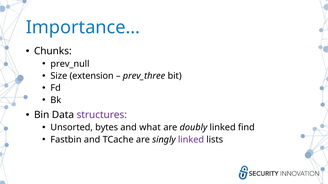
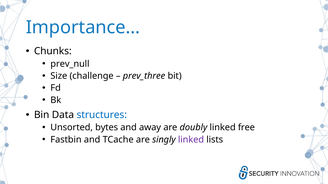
extension: extension -> challenge
structures colour: purple -> blue
what: what -> away
find: find -> free
